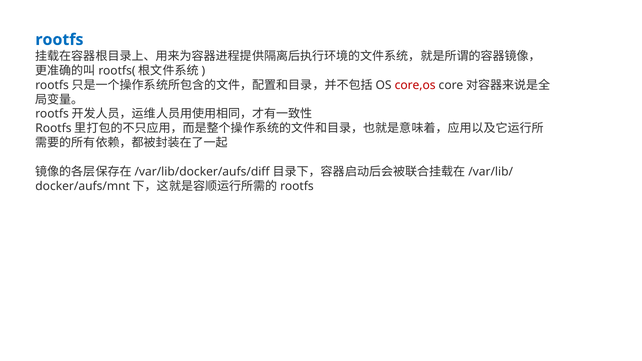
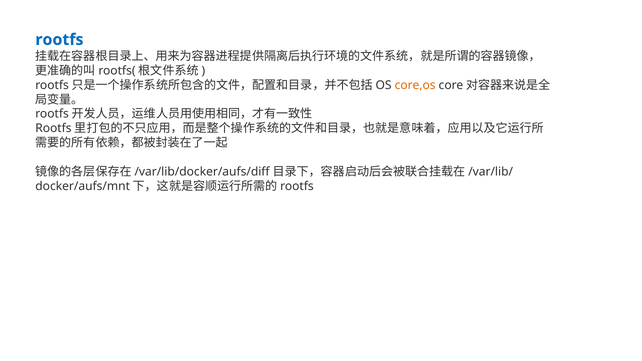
core,os colour: red -> orange
